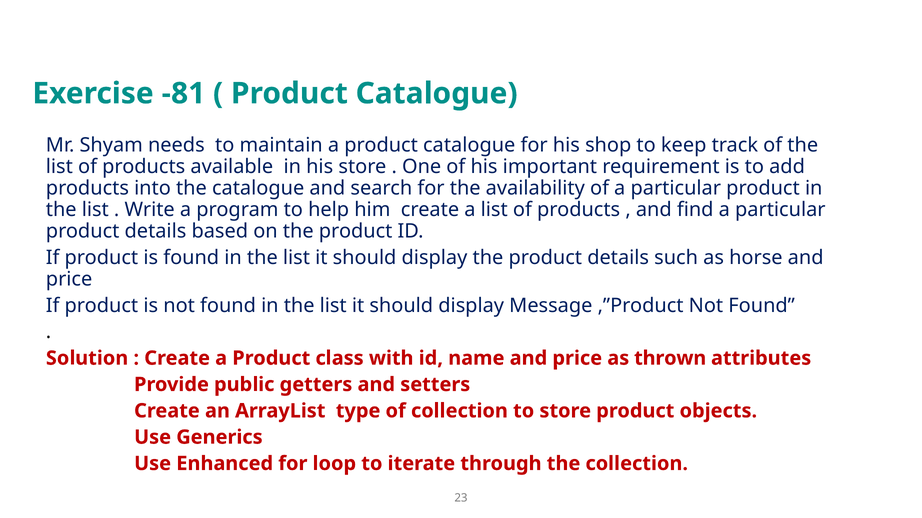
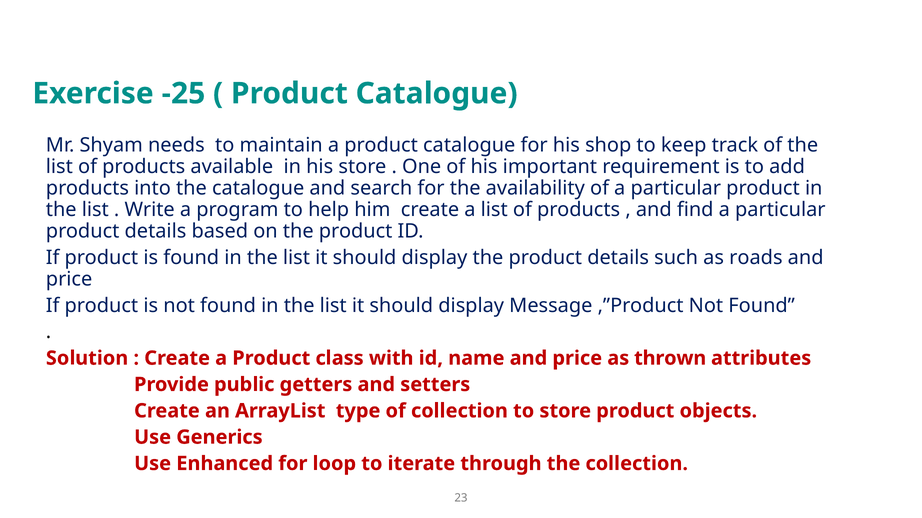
-81: -81 -> -25
horse: horse -> roads
